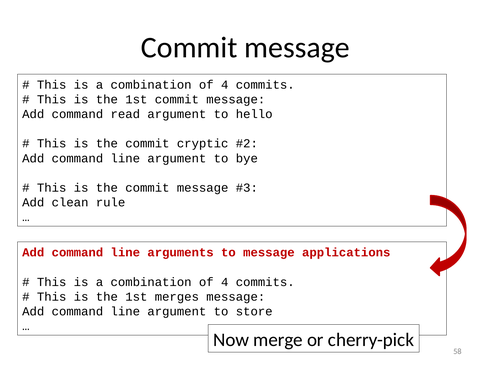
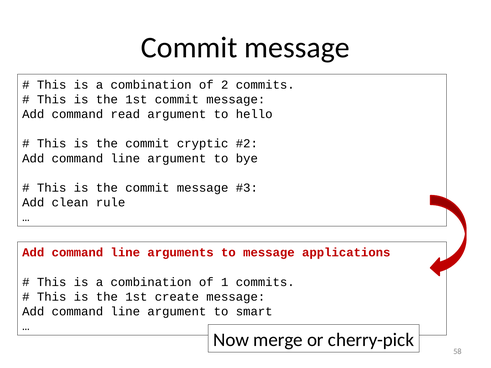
4 at (225, 85): 4 -> 2
4 at (225, 282): 4 -> 1
merges: merges -> create
store: store -> smart
